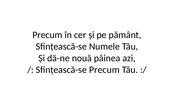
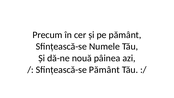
Sfințească-se Precum: Precum -> Pământ
